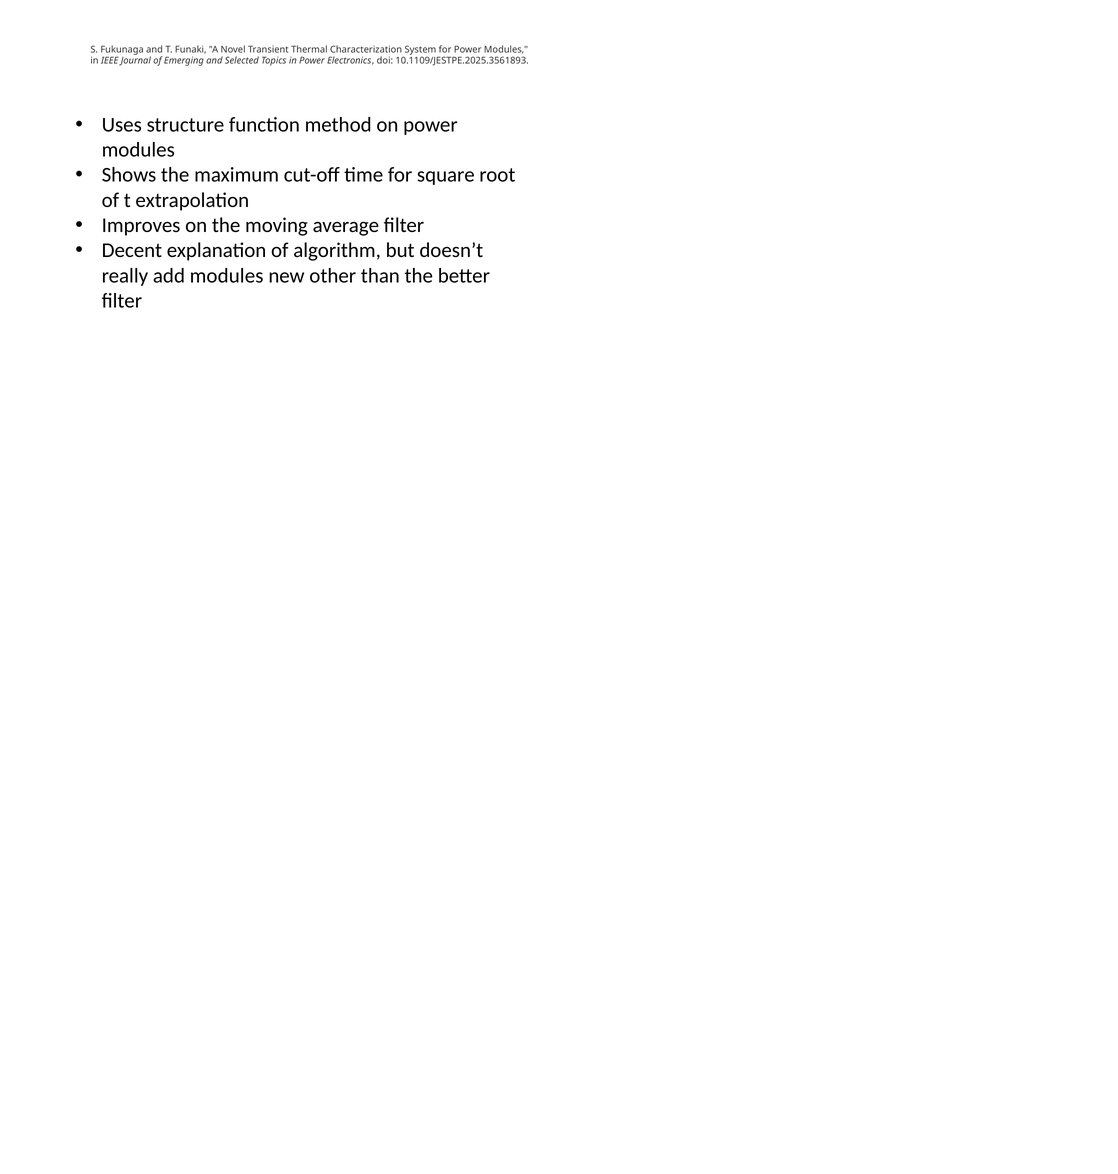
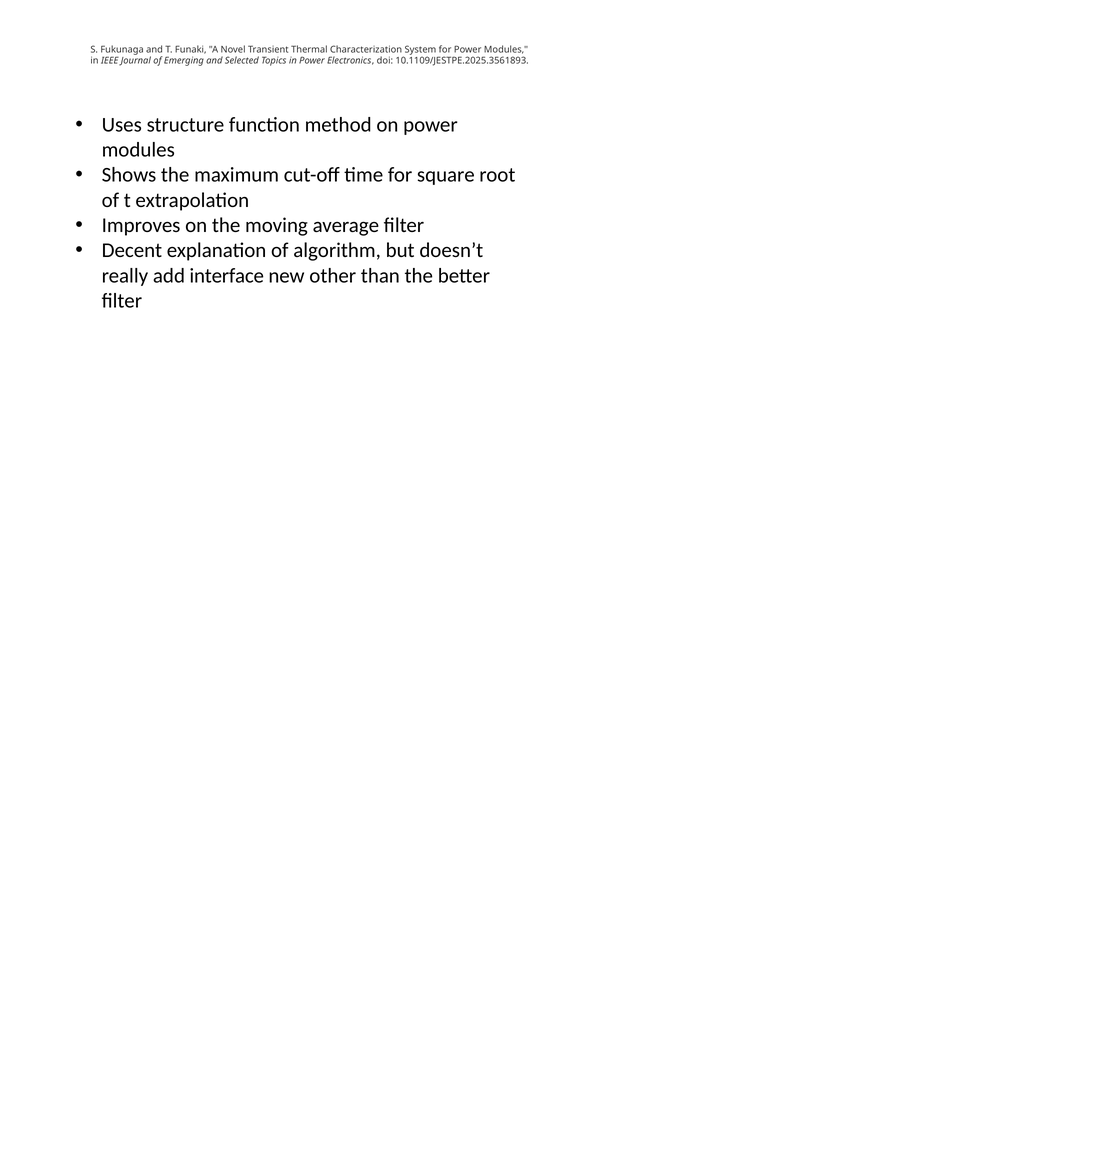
add modules: modules -> interface
